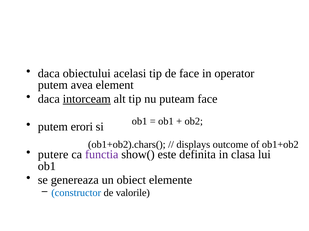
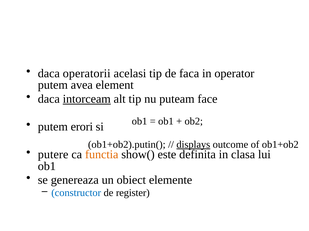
obiectului: obiectului -> operatorii
de face: face -> faca
ob1+ob2).chars(: ob1+ob2).chars( -> ob1+ob2).putin(
displays underline: none -> present
functia colour: purple -> orange
valorile: valorile -> register
